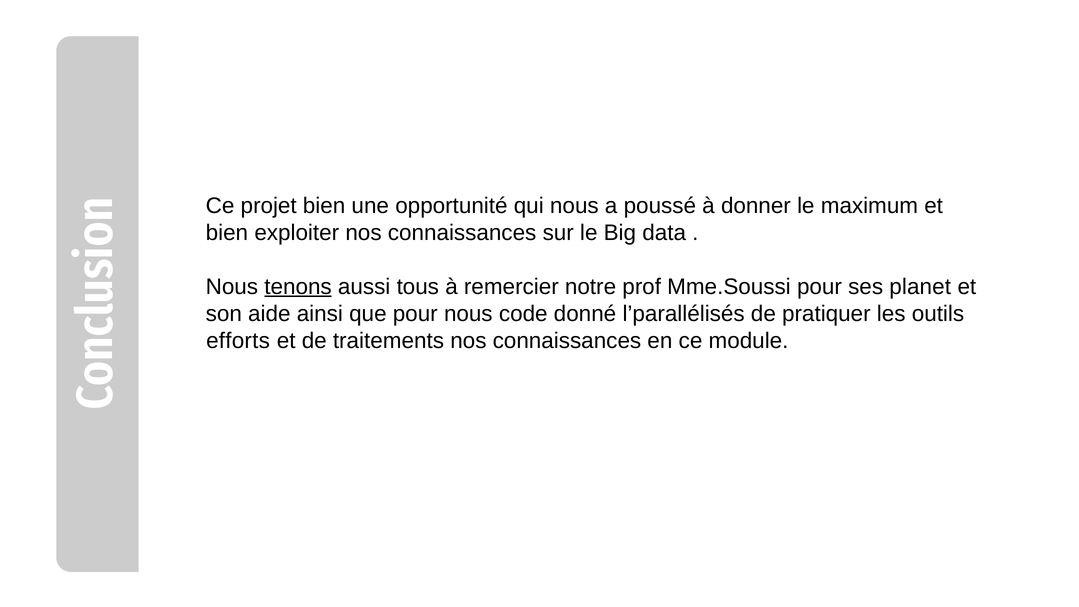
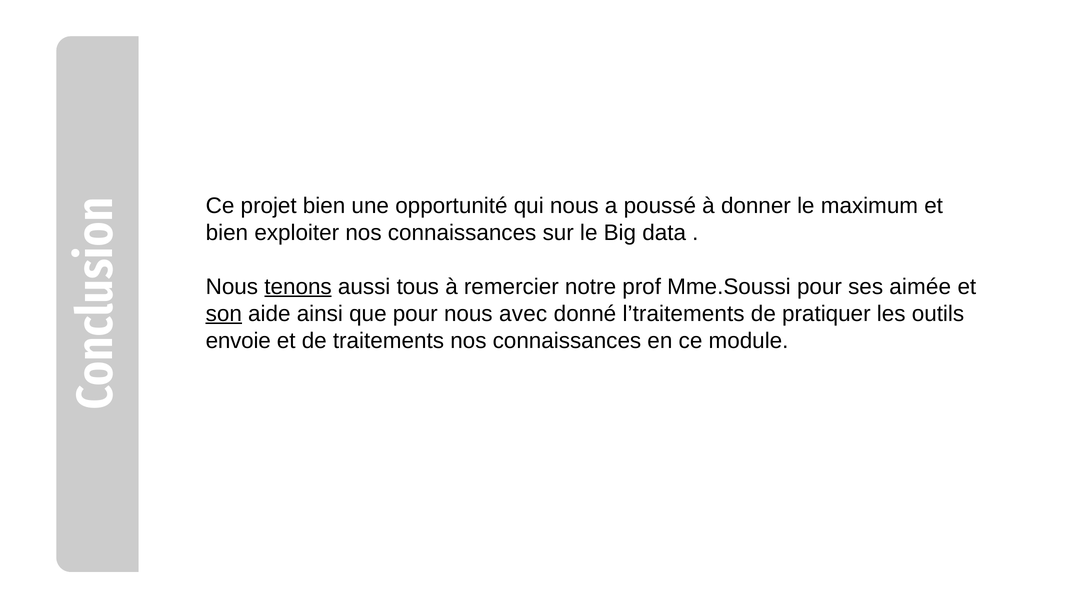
ses planet: planet -> aimée
son underline: none -> present
code: code -> avec
l’parallélisés: l’parallélisés -> l’traitements
efforts: efforts -> envoie
